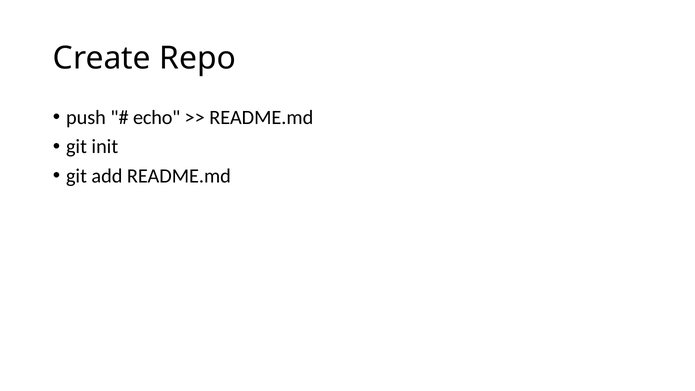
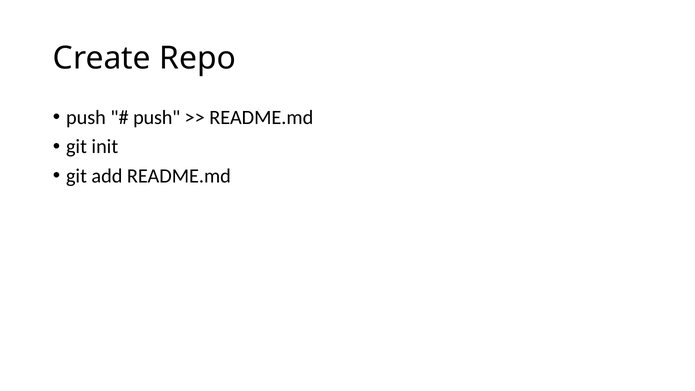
echo at (157, 118): echo -> push
